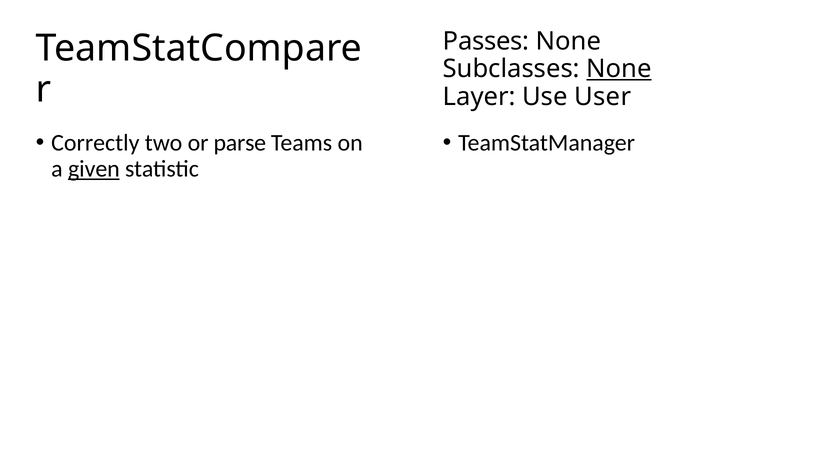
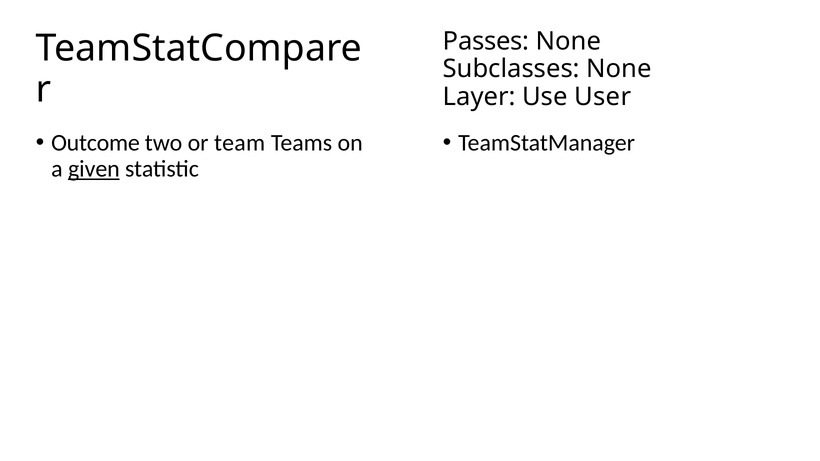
None at (619, 69) underline: present -> none
Correctly: Correctly -> Outcome
parse: parse -> team
